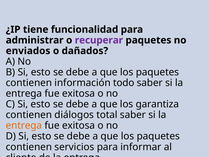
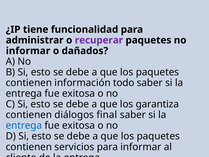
enviados at (28, 51): enviados -> informar
total: total -> final
entrega at (24, 125) colour: orange -> blue
